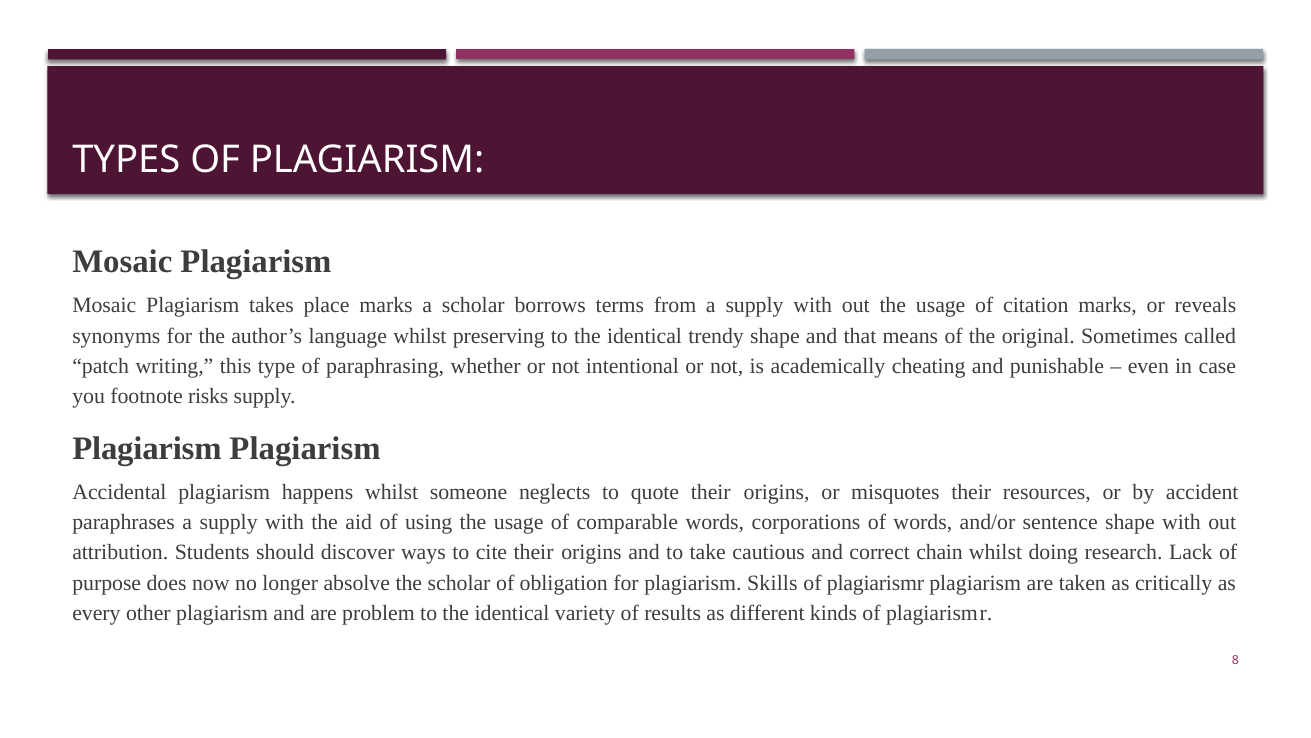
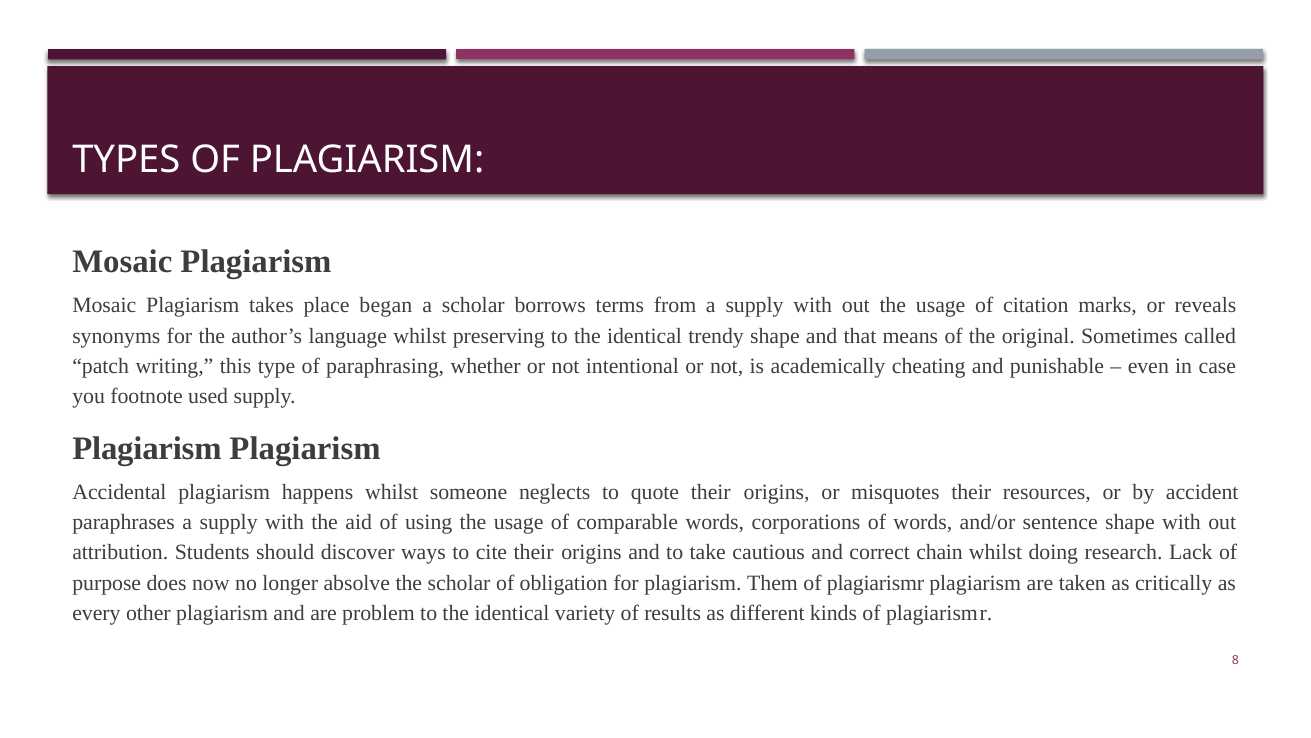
place marks: marks -> began
risks: risks -> used
Skills: Skills -> Them
